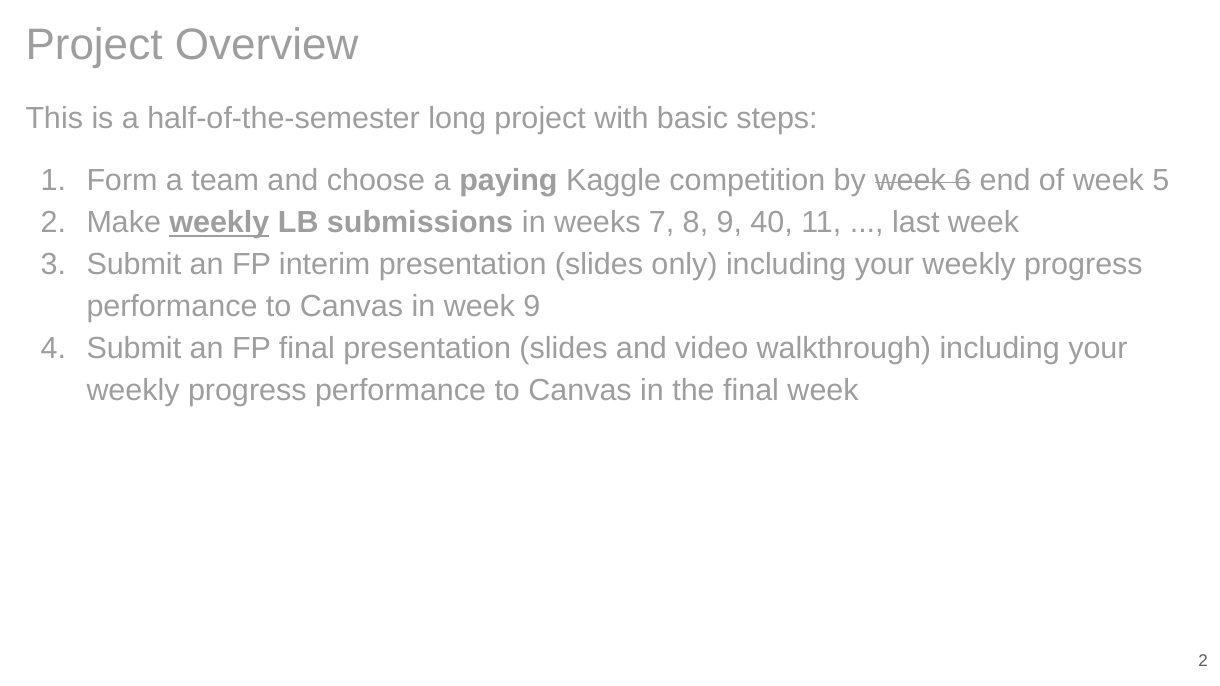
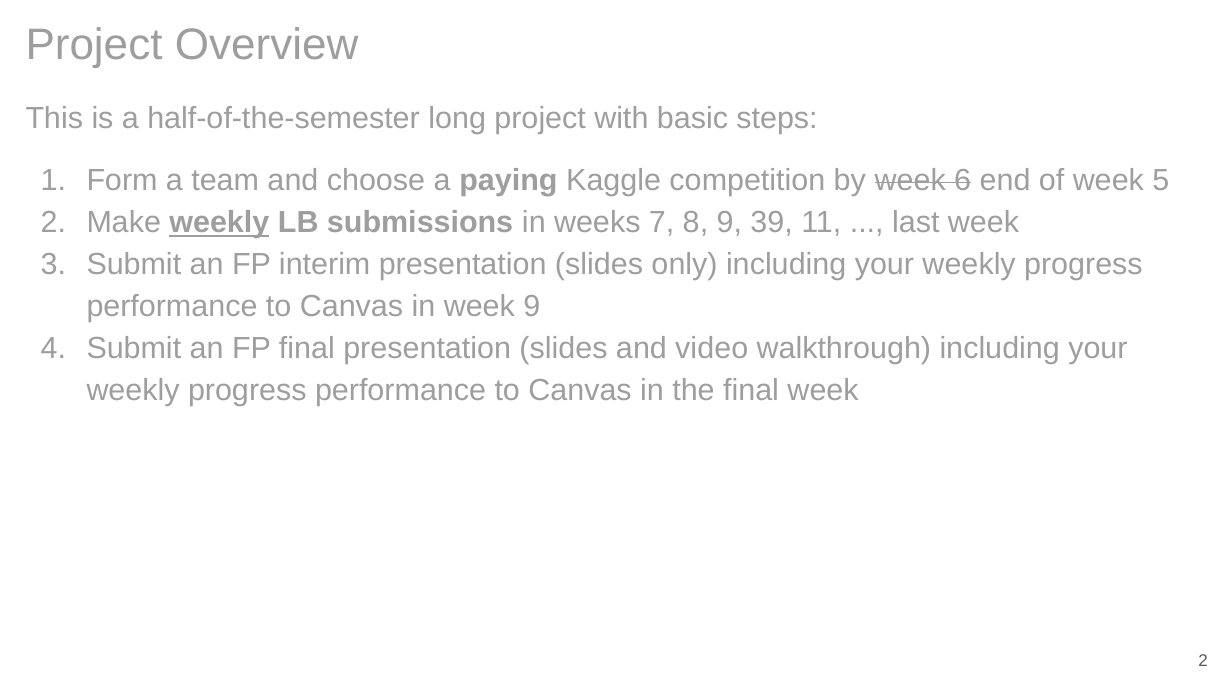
40: 40 -> 39
